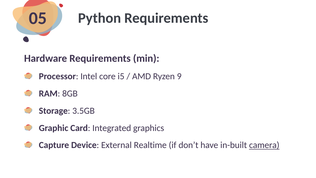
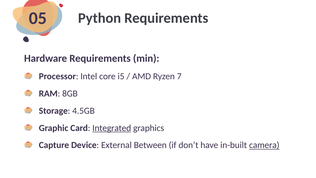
9: 9 -> 7
3.5GB: 3.5GB -> 4.5GB
Integrated underline: none -> present
Realtime: Realtime -> Between
